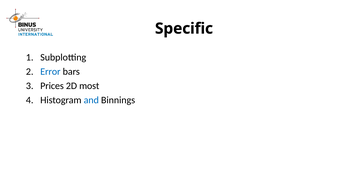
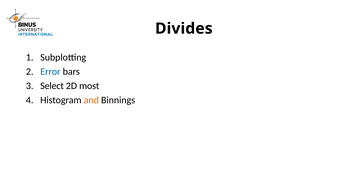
Specific: Specific -> Divides
Prices: Prices -> Select
and colour: blue -> orange
